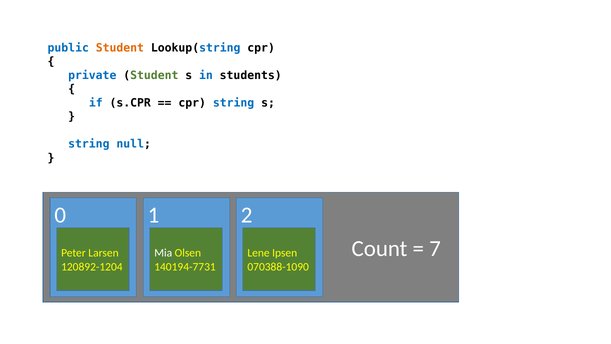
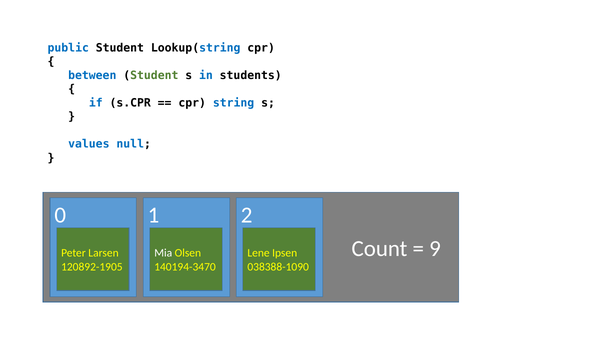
Student at (120, 48) colour: orange -> black
private: private -> between
string at (89, 144): string -> values
7: 7 -> 9
120892-1204: 120892-1204 -> 120892-1905
140194-7731: 140194-7731 -> 140194-3470
070388-1090: 070388-1090 -> 038388-1090
